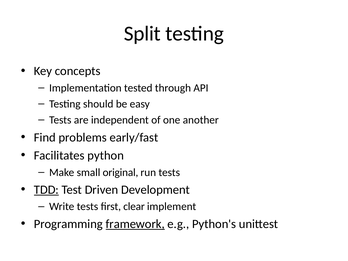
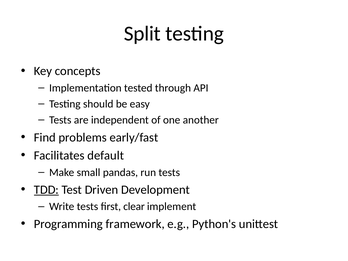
python: python -> default
original: original -> pandas
framework underline: present -> none
